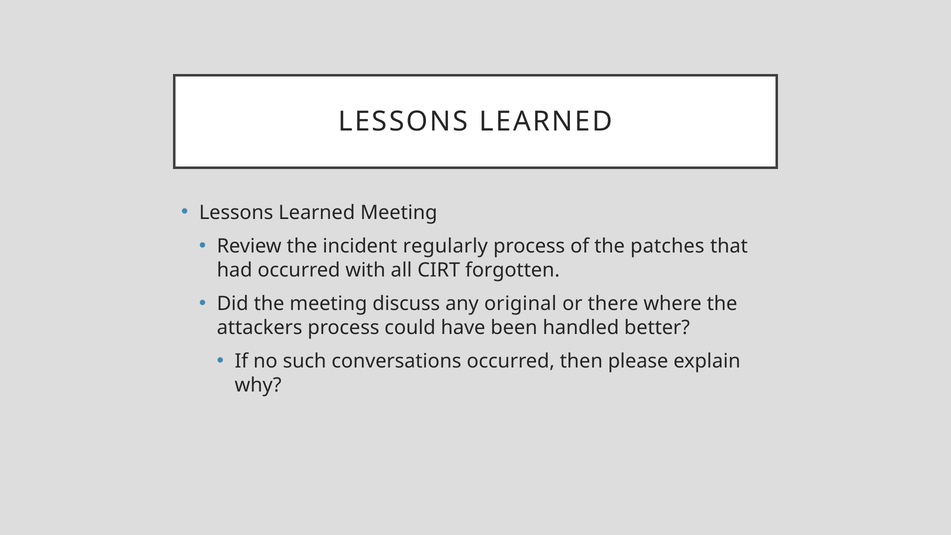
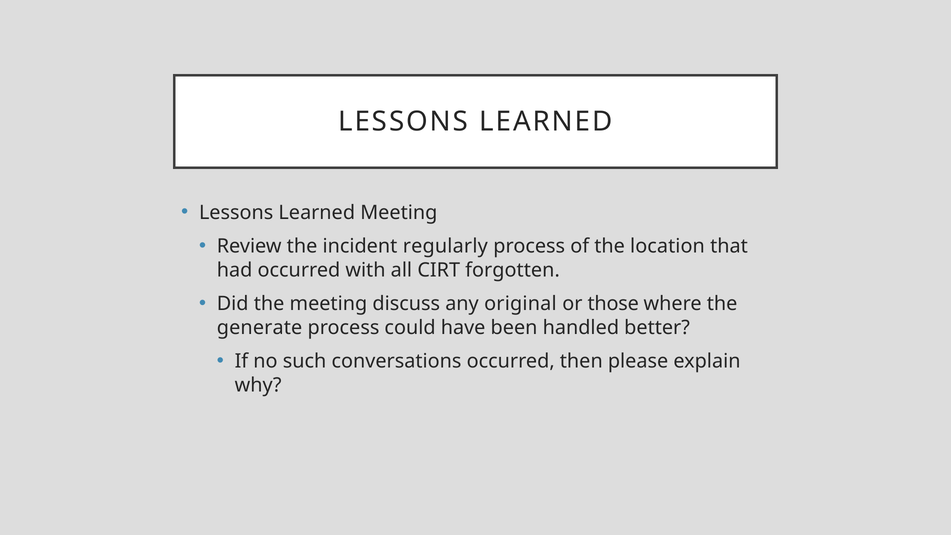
patches: patches -> location
there: there -> those
attackers: attackers -> generate
